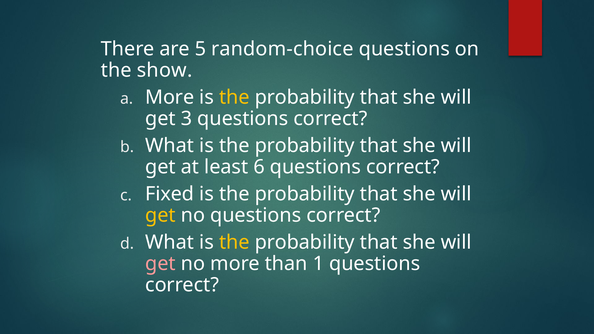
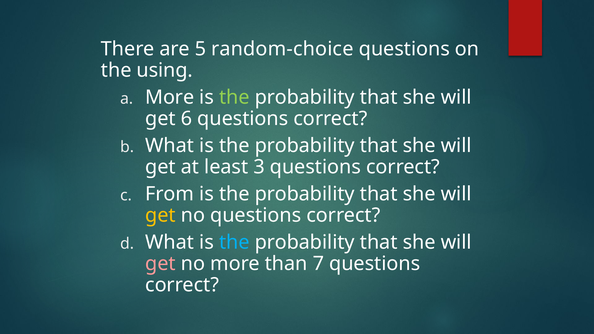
show: show -> using
the at (234, 97) colour: yellow -> light green
3: 3 -> 6
6: 6 -> 3
Fixed: Fixed -> From
the at (234, 242) colour: yellow -> light blue
1: 1 -> 7
